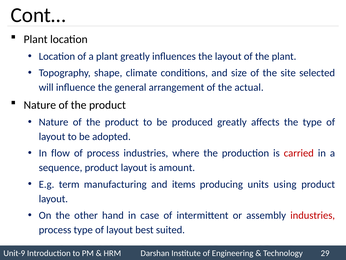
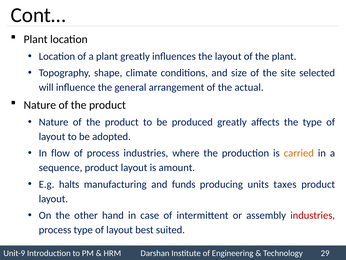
carried colour: red -> orange
term: term -> halts
items: items -> funds
using: using -> taxes
